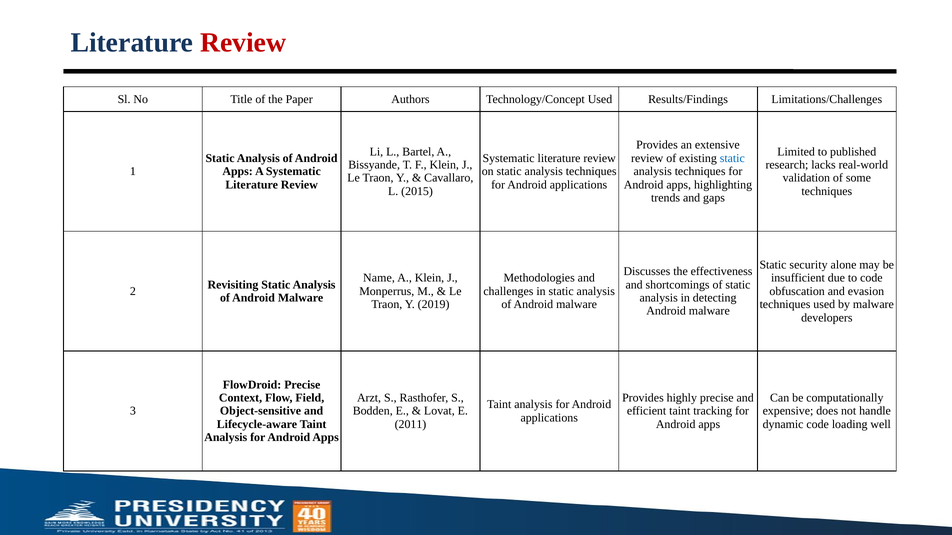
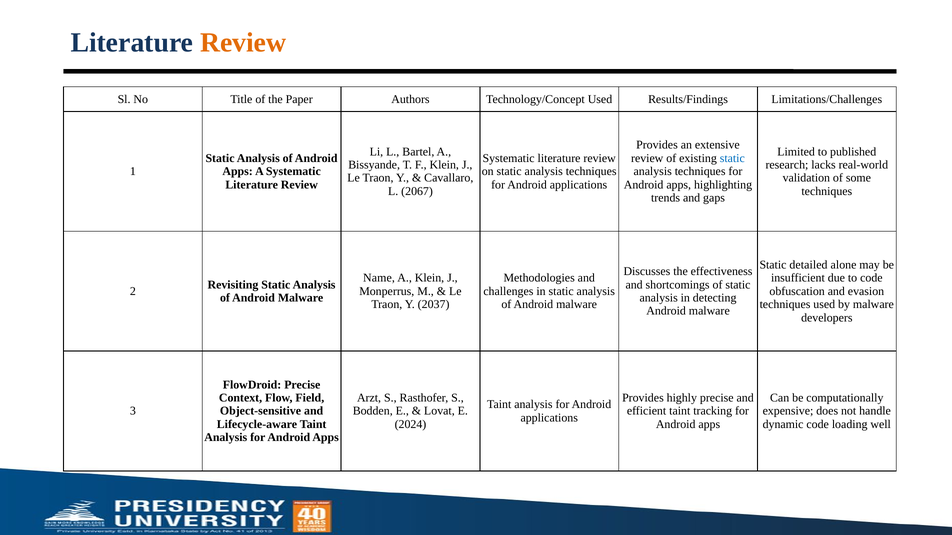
Review at (243, 42) colour: red -> orange
2015: 2015 -> 2067
security: security -> detailed
2019: 2019 -> 2037
2011: 2011 -> 2024
